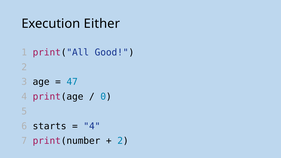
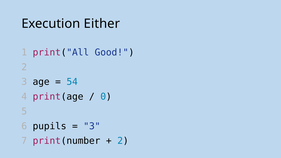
47: 47 -> 54
starts: starts -> pupils
4 at (92, 126): 4 -> 3
